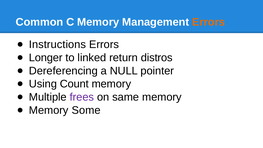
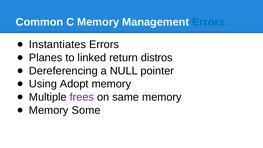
Errors at (209, 22) colour: orange -> blue
Instructions: Instructions -> Instantiates
Longer: Longer -> Planes
Count: Count -> Adopt
